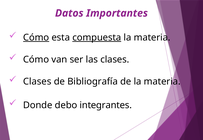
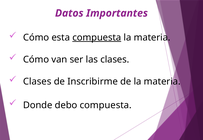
Cómo at (36, 38) underline: present -> none
Bibliografía: Bibliografía -> Inscribirme
debo integrantes: integrantes -> compuesta
